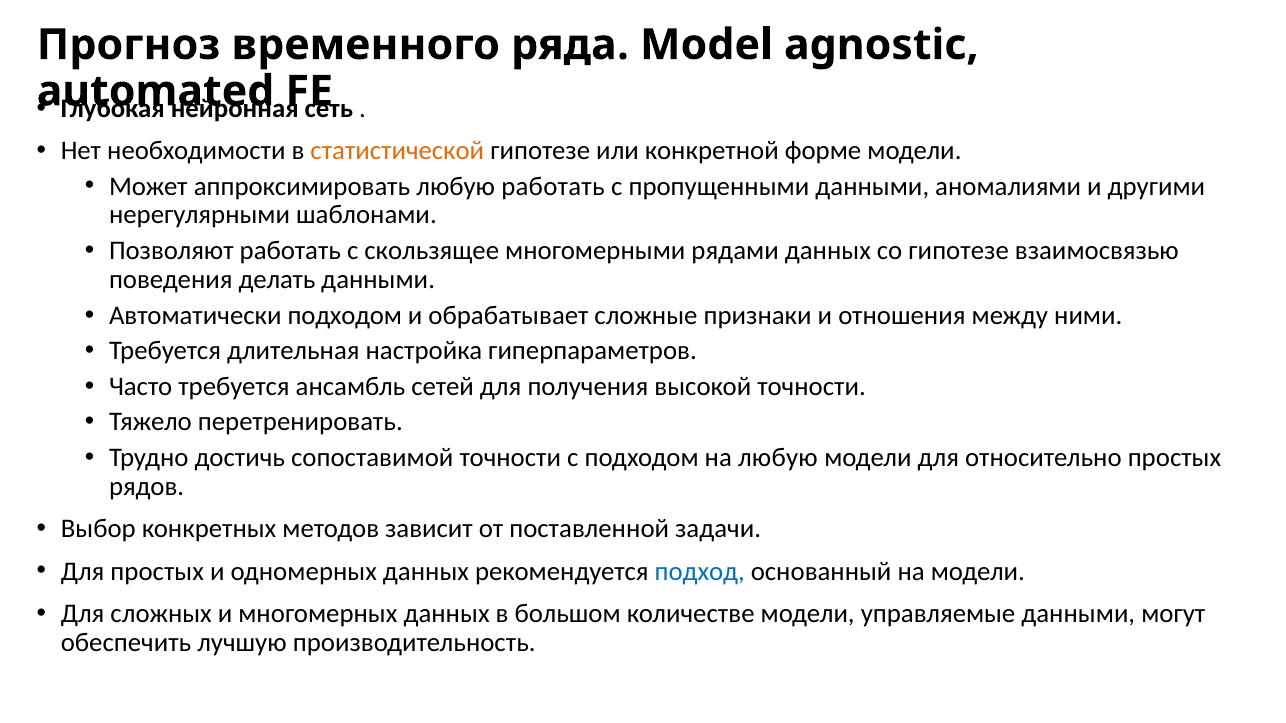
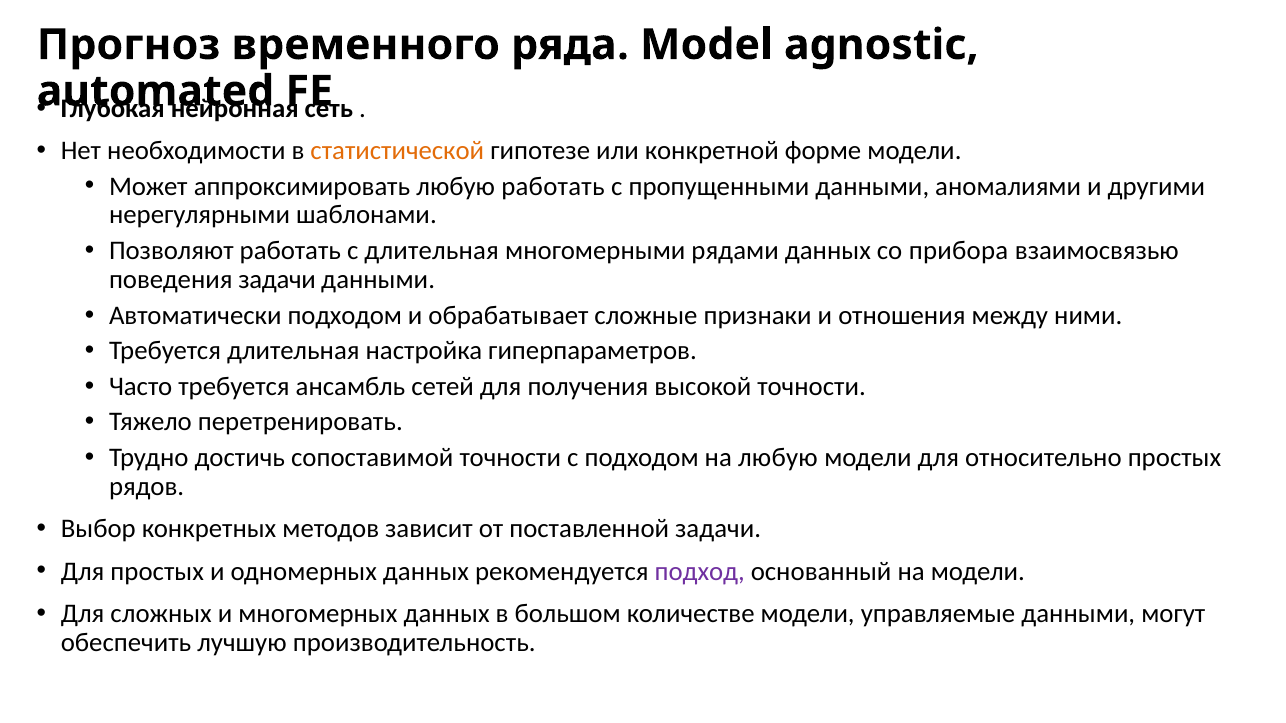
с скользящее: скользящее -> длительная
со гипотезе: гипотезе -> прибора
поведения делать: делать -> задачи
подход colour: blue -> purple
